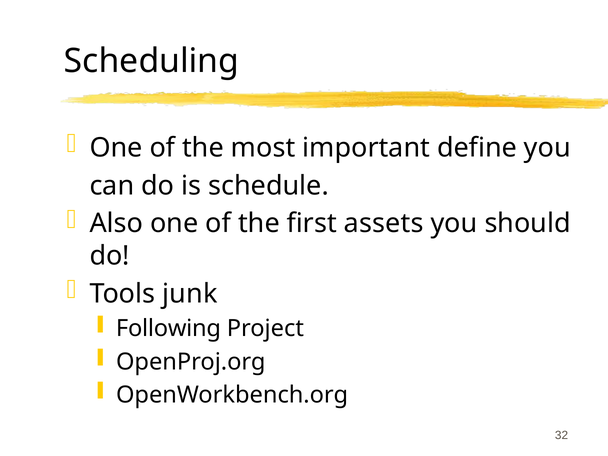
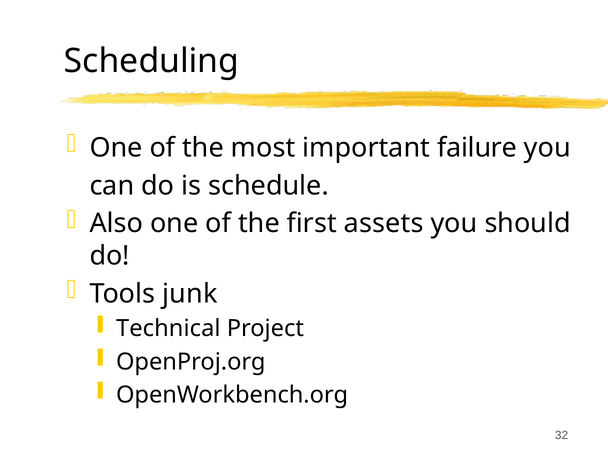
define: define -> failure
Following: Following -> Technical
